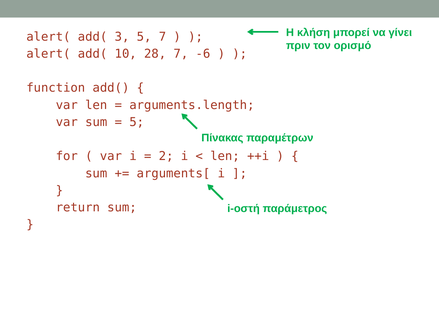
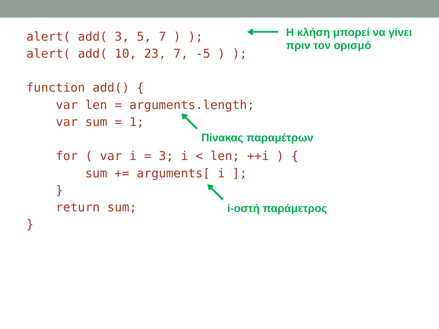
28: 28 -> 23
-6: -6 -> -5
5 at (137, 122): 5 -> 1
2 at (166, 156): 2 -> 3
